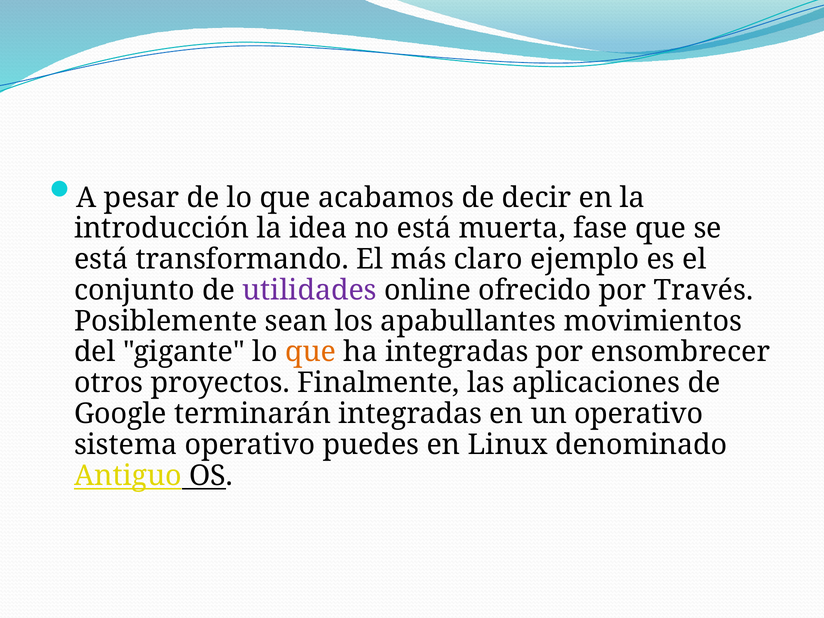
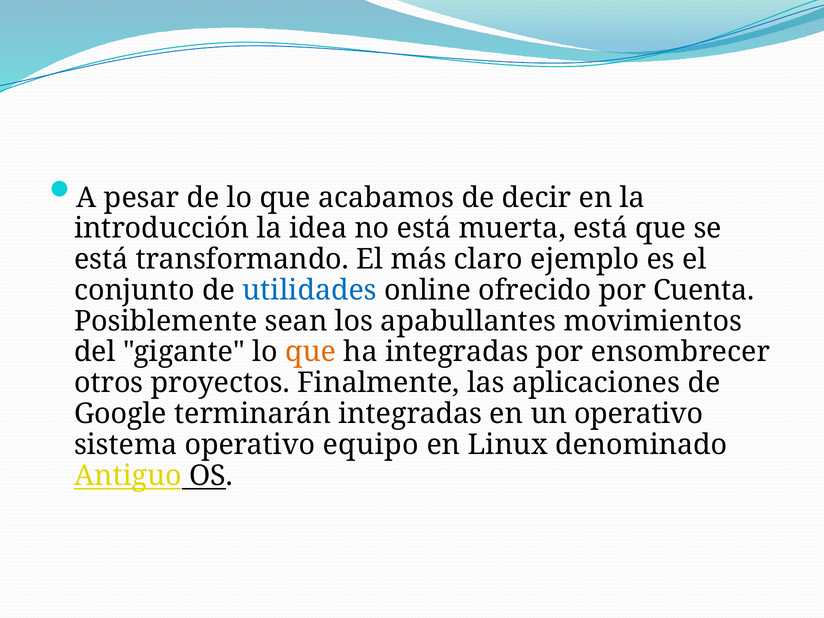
muerta fase: fase -> está
utilidades colour: purple -> blue
Través: Través -> Cuenta
puedes: puedes -> equipo
